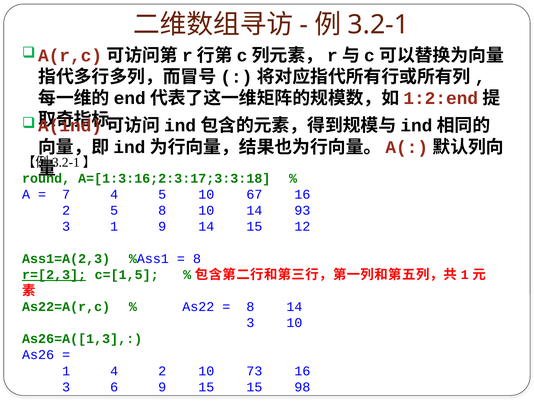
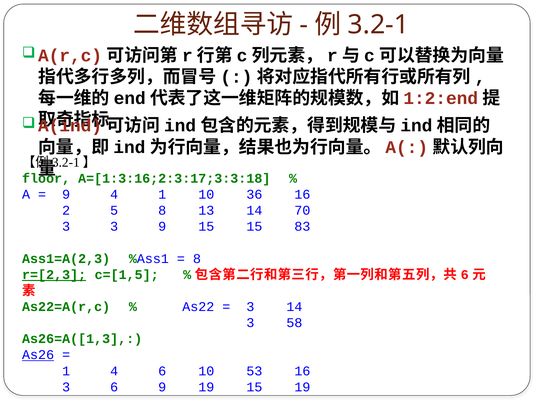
round: round -> floor
7 at (66, 194): 7 -> 9
4 5: 5 -> 1
67: 67 -> 36
8 10: 10 -> 13
93: 93 -> 70
3 1: 1 -> 3
9 14: 14 -> 15
12: 12 -> 83
1 at (465, 274): 1 -> 6
8 at (250, 306): 8 -> 3
3 10: 10 -> 58
As26 underline: none -> present
4 2: 2 -> 6
73: 73 -> 53
9 15: 15 -> 19
15 98: 98 -> 19
